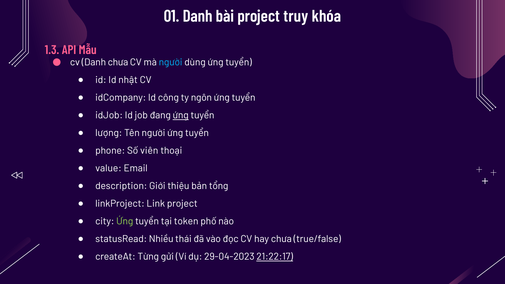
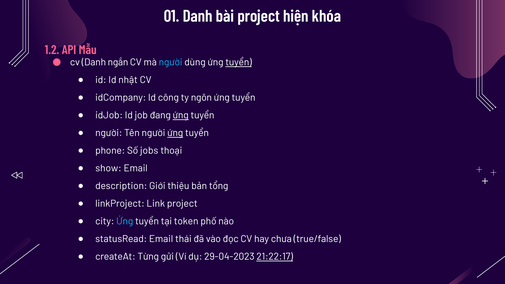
truy: truy -> hiện
1.3: 1.3 -> 1.2
Danh chưa: chưa -> ngắn
tuyển at (239, 62) underline: none -> present
lượng at (109, 133): lượng -> người
ứng at (175, 133) underline: none -> present
viên: viên -> jobs
value: value -> show
Ứng at (125, 221) colour: light green -> light blue
statusRead Nhiều: Nhiều -> Email
